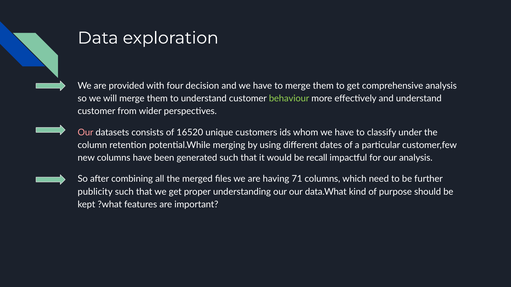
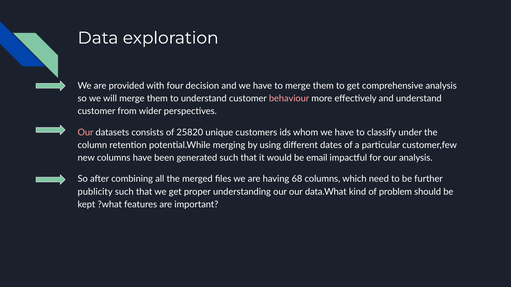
behaviour colour: light green -> pink
16520: 16520 -> 25820
recall: recall -> email
71: 71 -> 68
purpose: purpose -> problem
